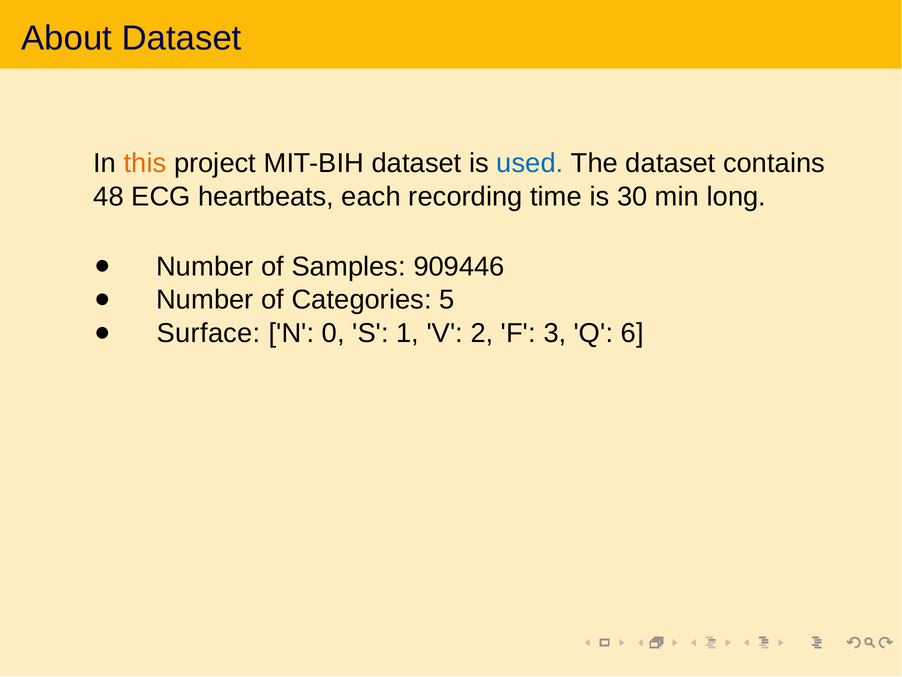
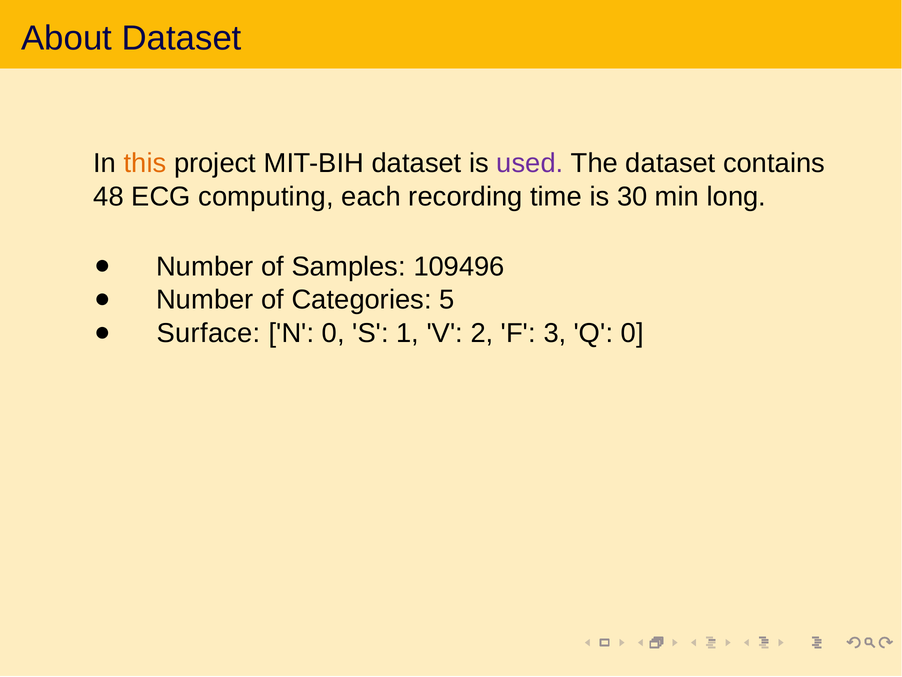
used colour: blue -> purple
heartbeats: heartbeats -> computing
909446: 909446 -> 109496
Q 6: 6 -> 0
